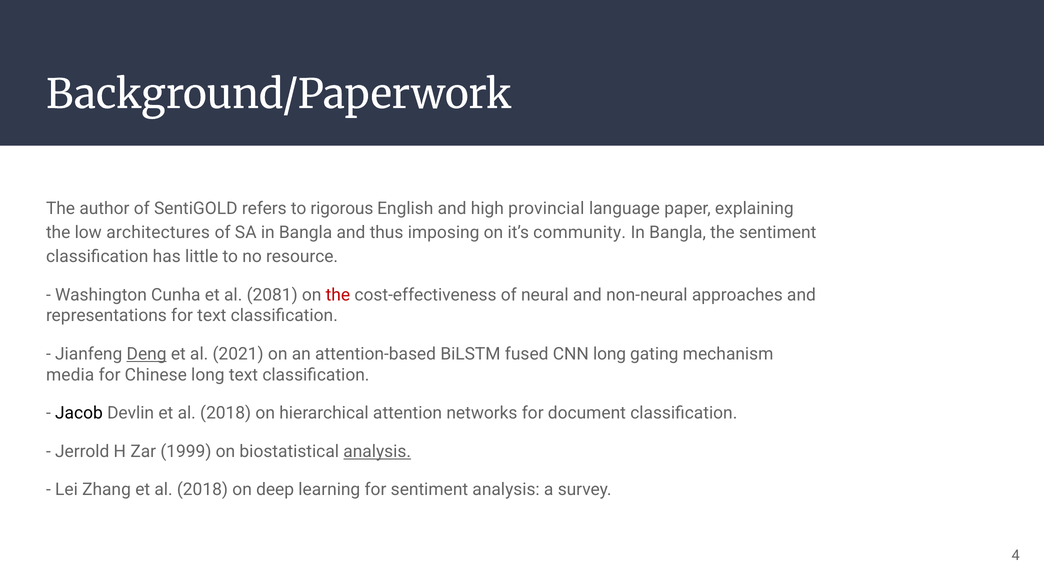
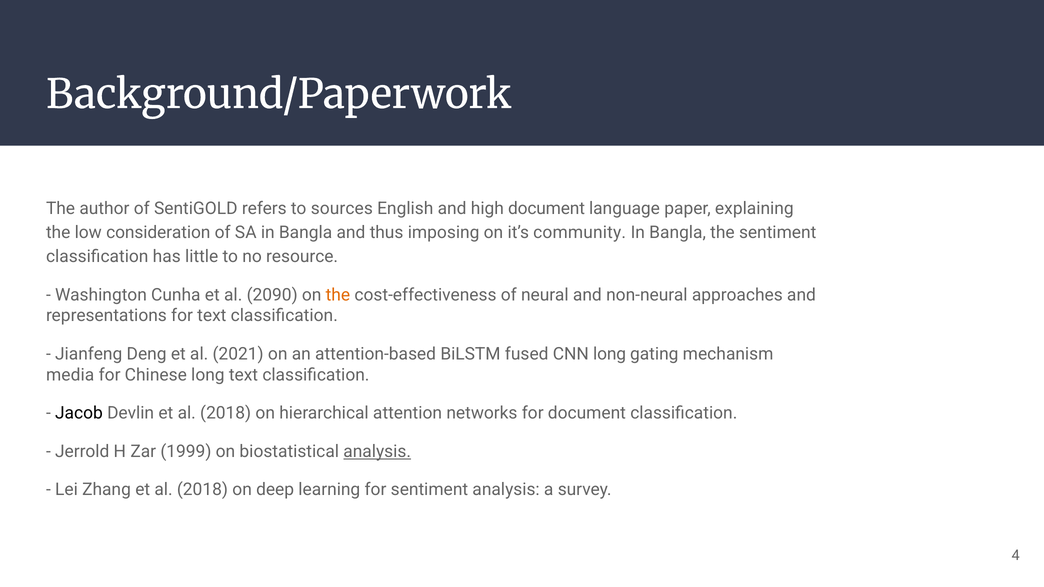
rigorous: rigorous -> sources
high provincial: provincial -> document
architectures: architectures -> consideration
2081: 2081 -> 2090
the at (338, 295) colour: red -> orange
Deng underline: present -> none
